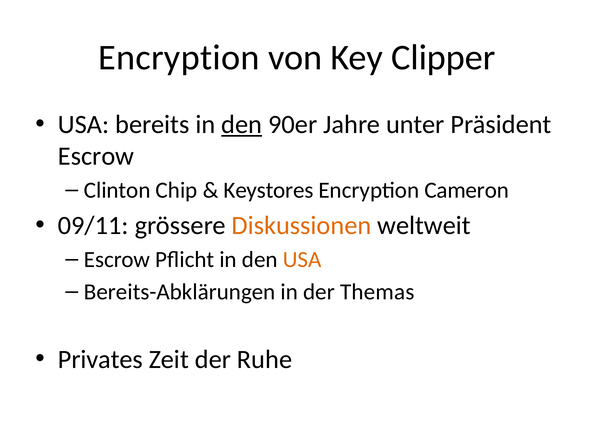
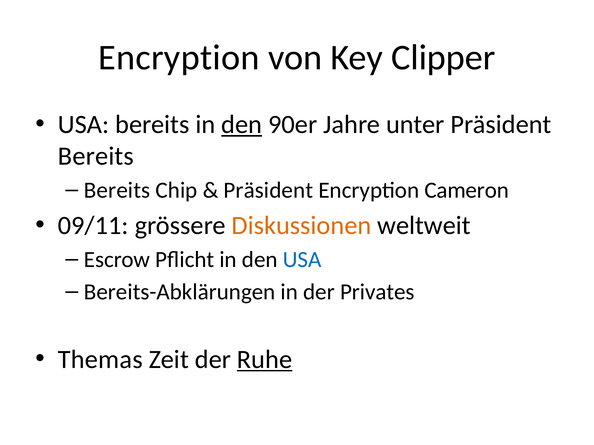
Escrow at (96, 156): Escrow -> Bereits
Clinton at (117, 190): Clinton -> Bereits
Keystores at (268, 190): Keystores -> Präsident
USA at (302, 260) colour: orange -> blue
Themas: Themas -> Privates
Privates: Privates -> Themas
Ruhe underline: none -> present
